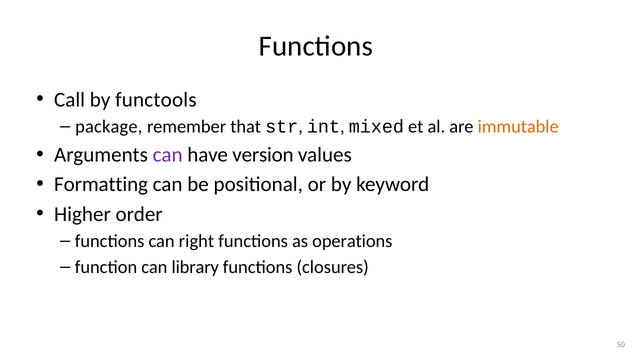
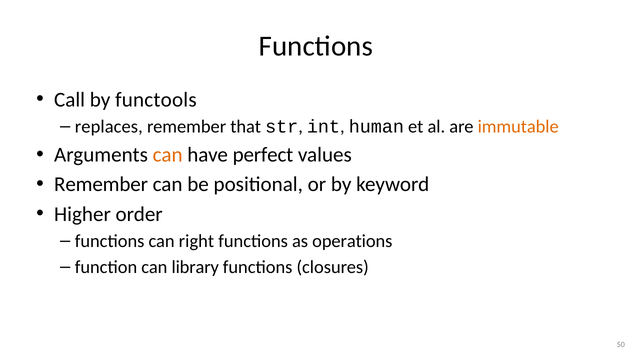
package: package -> replaces
mixed: mixed -> human
can at (168, 155) colour: purple -> orange
version: version -> perfect
Formatting at (101, 184): Formatting -> Remember
